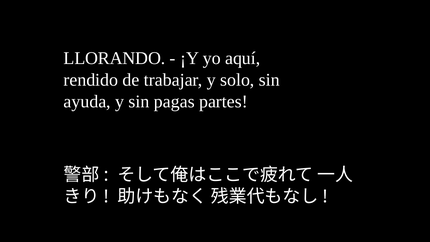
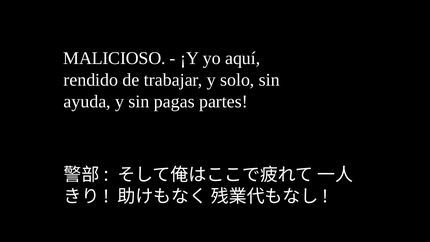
LLORANDO: LLORANDO -> MALICIOSO
